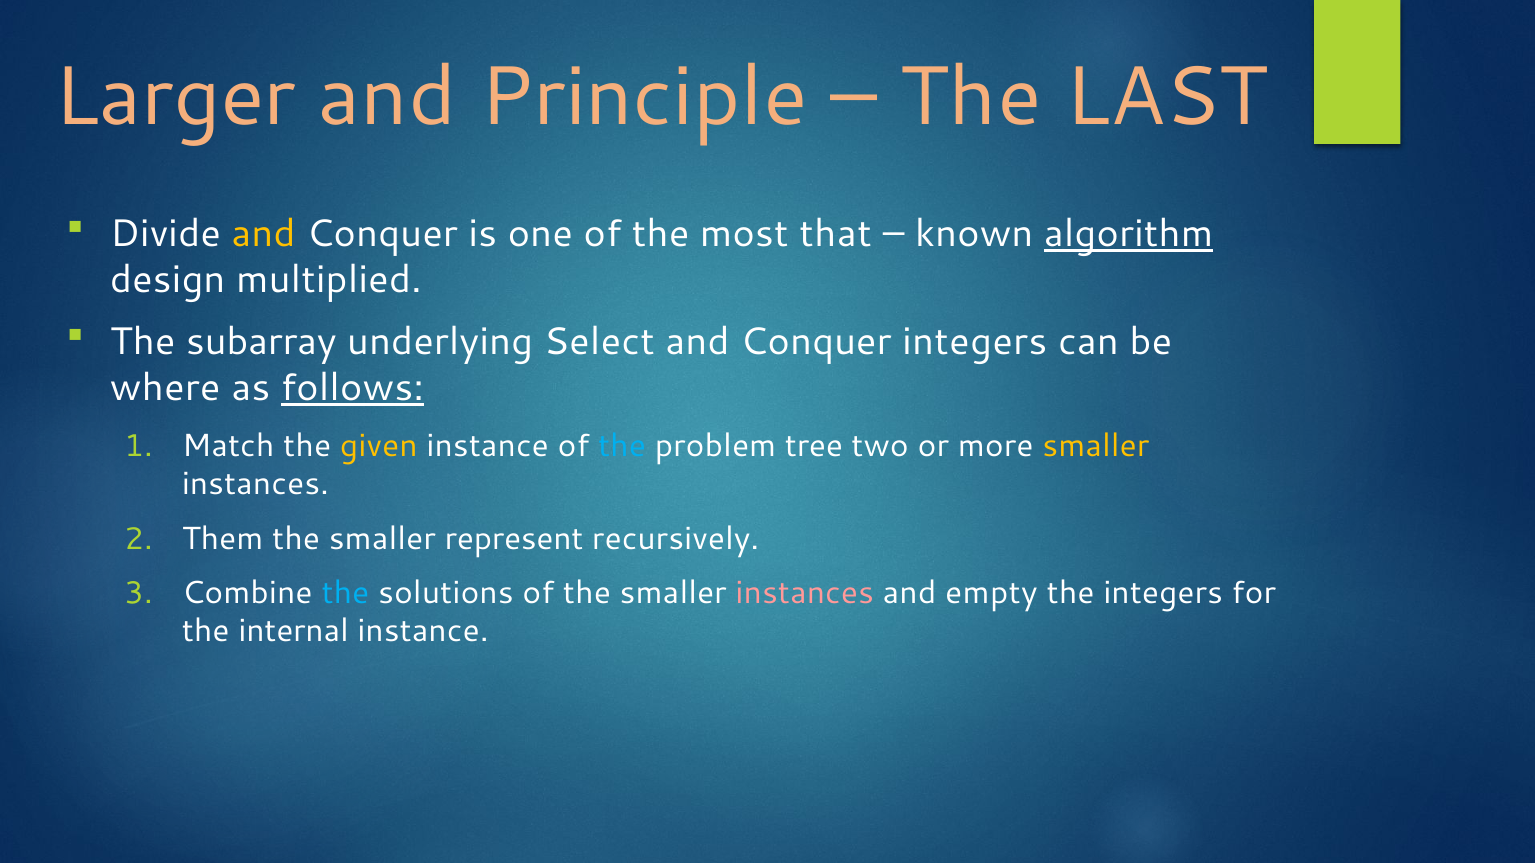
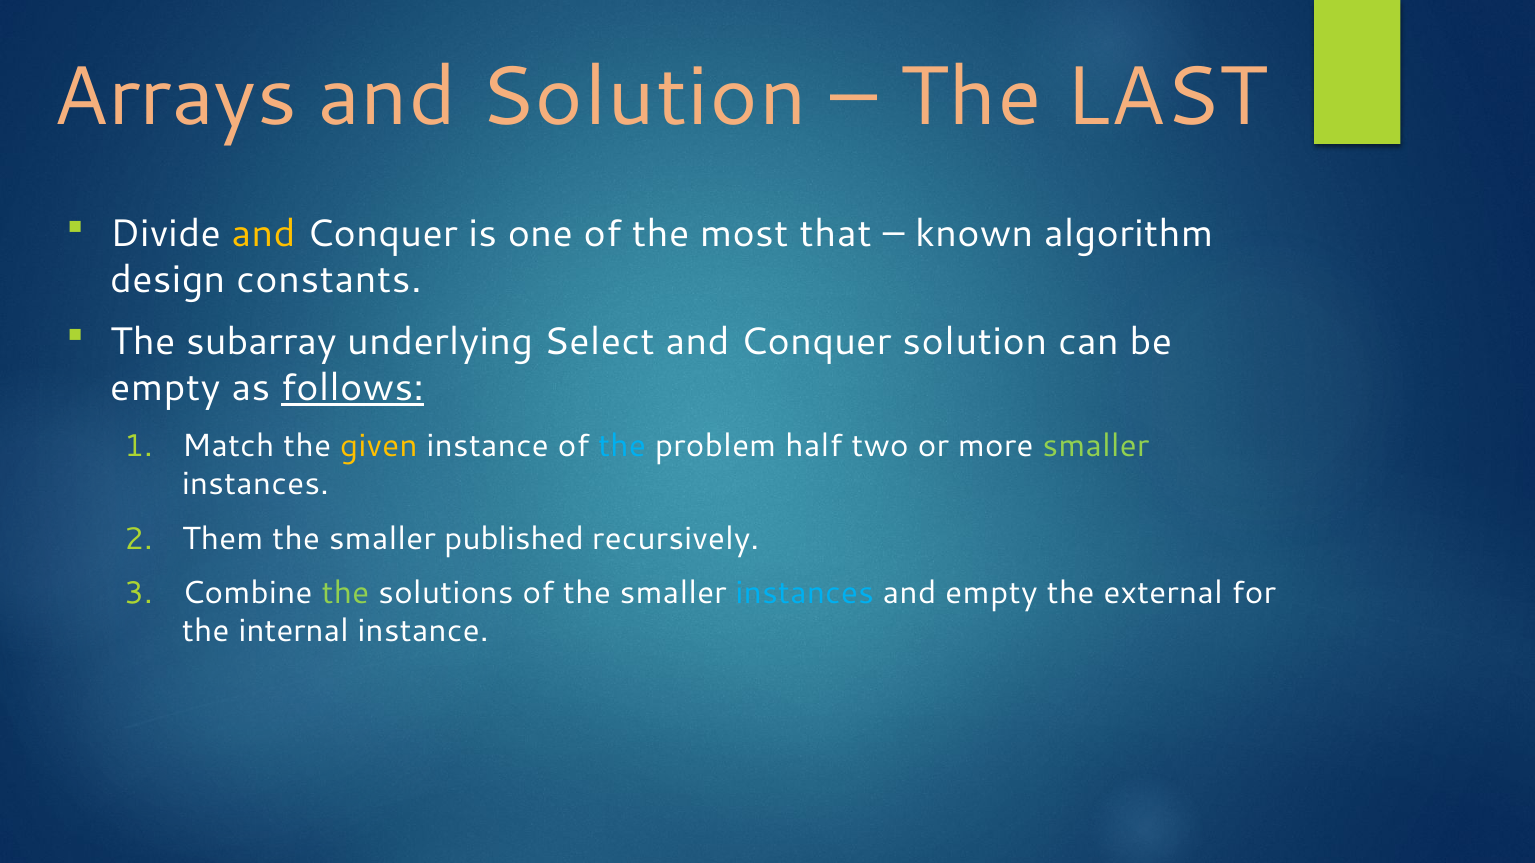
Larger: Larger -> Arrays
and Principle: Principle -> Solution
algorithm underline: present -> none
multiplied: multiplied -> constants
Conquer integers: integers -> solution
where at (165, 388): where -> empty
tree: tree -> half
smaller at (1096, 446) colour: yellow -> light green
represent: represent -> published
the at (345, 593) colour: light blue -> light green
instances at (805, 593) colour: pink -> light blue
the integers: integers -> external
